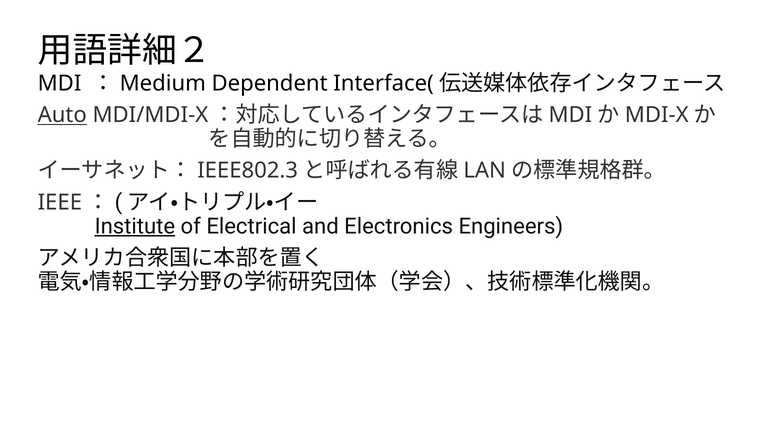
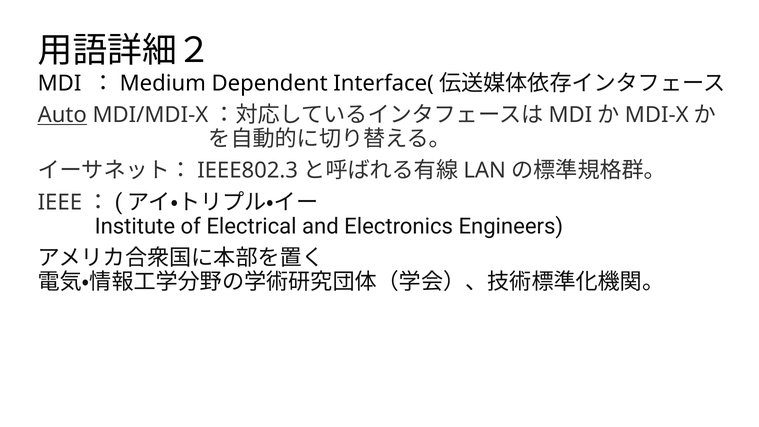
Institute underline: present -> none
